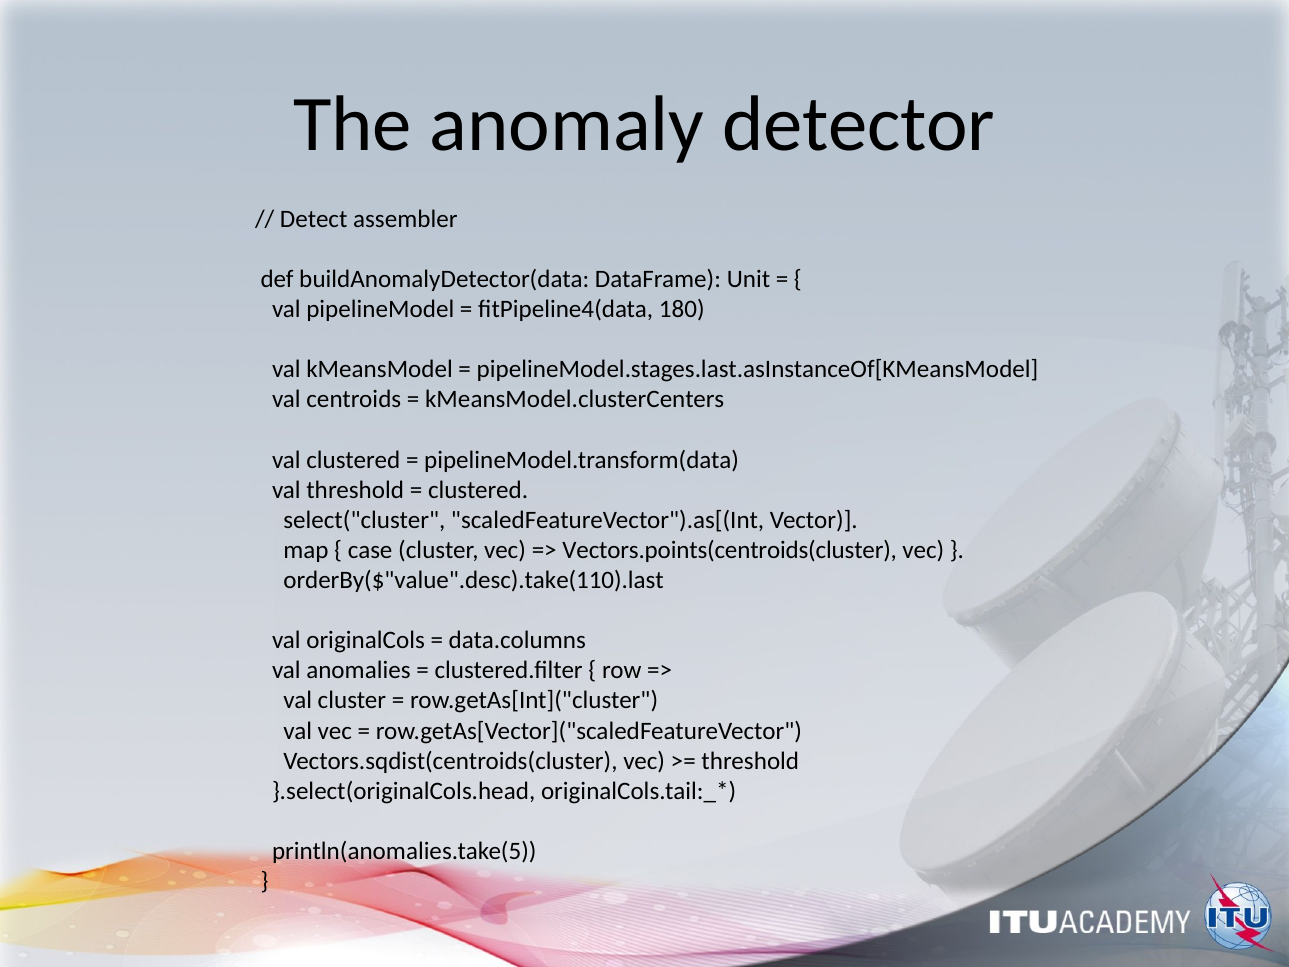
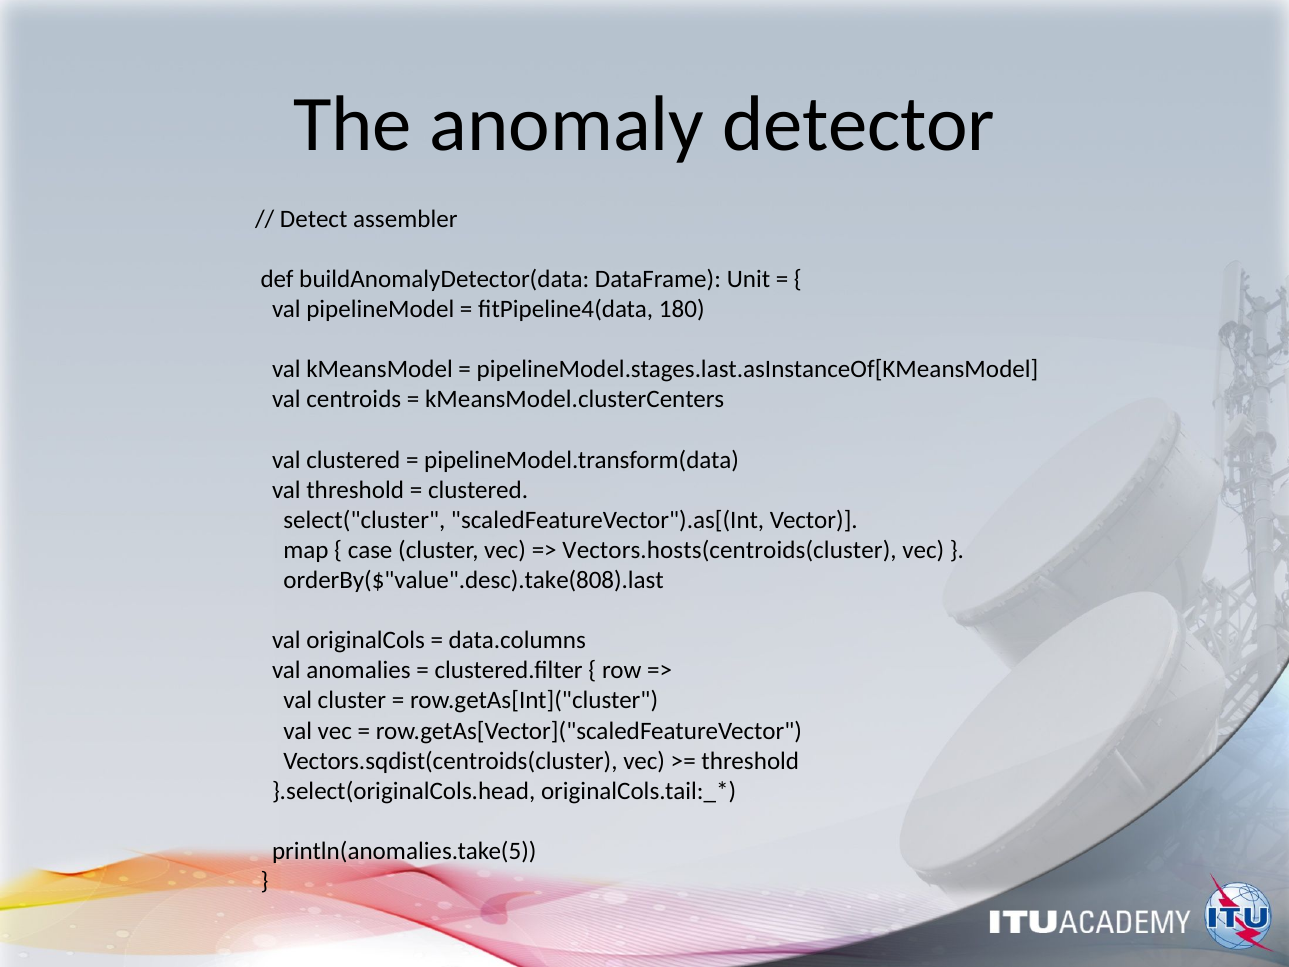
Vectors.points(centroids(cluster: Vectors.points(centroids(cluster -> Vectors.hosts(centroids(cluster
orderBy($"value".desc).take(110).last: orderBy($"value".desc).take(110).last -> orderBy($"value".desc).take(808).last
